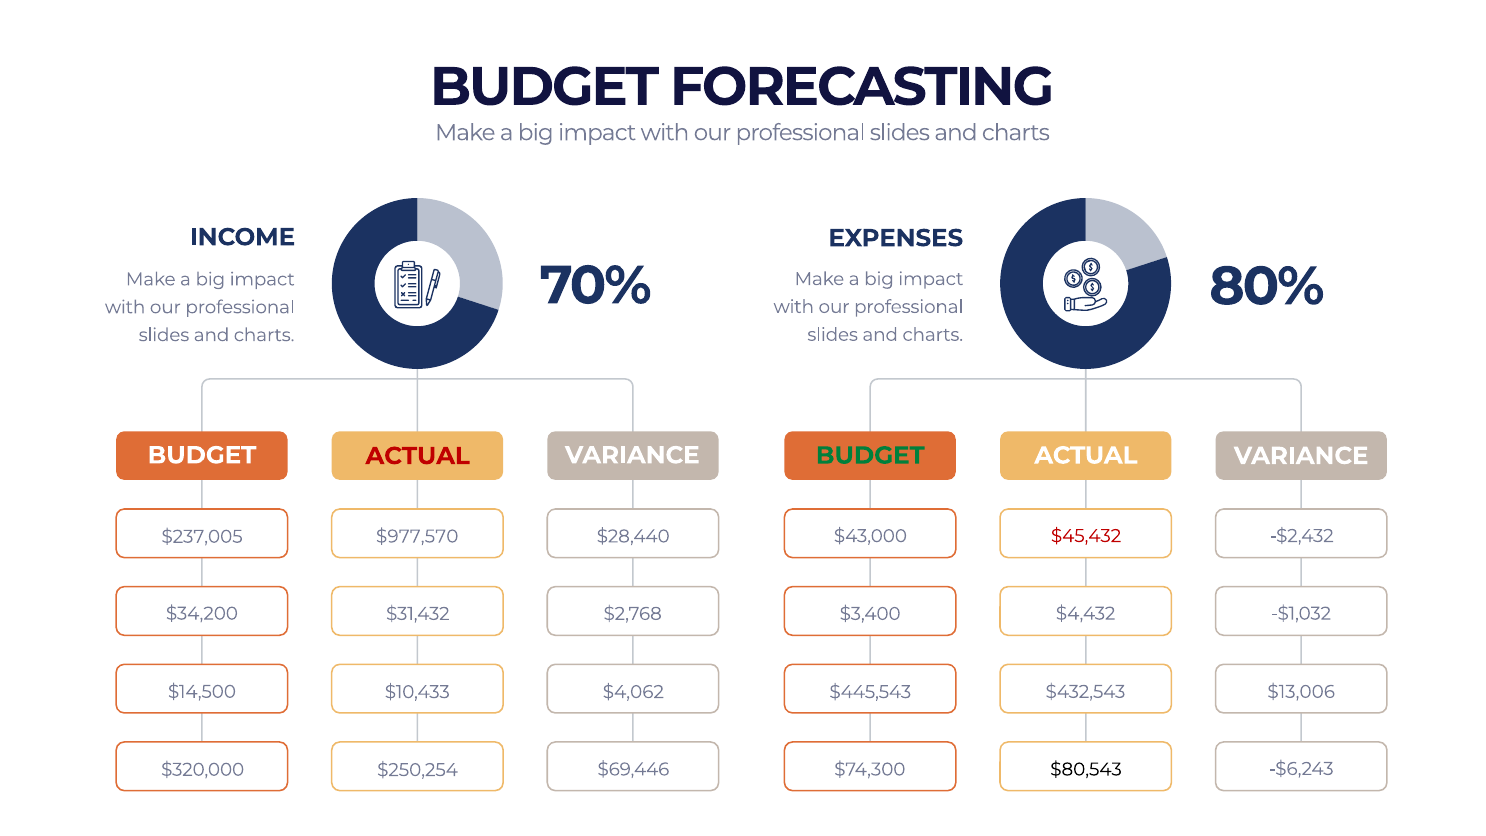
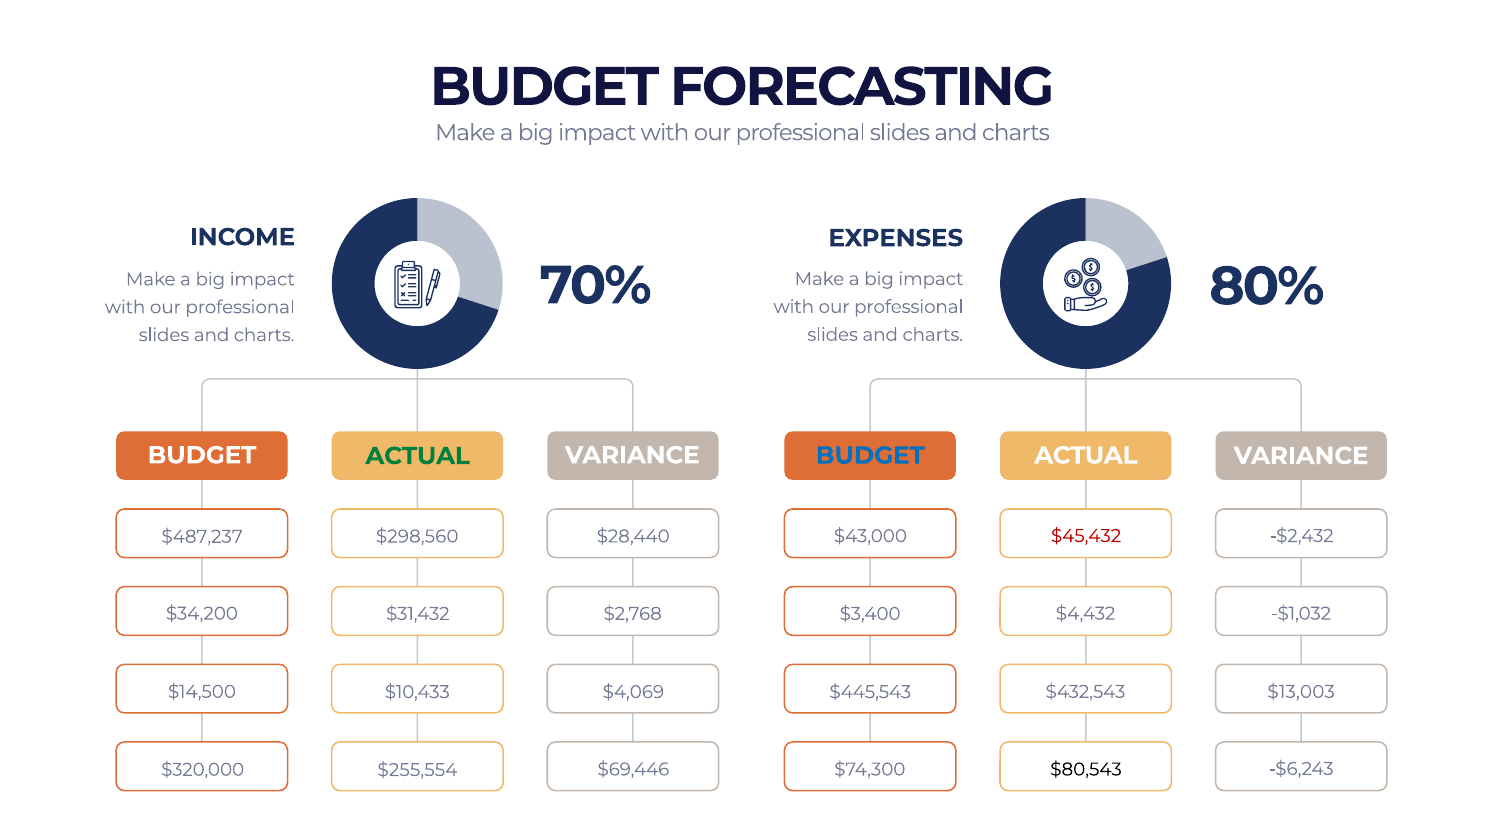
ACTUAL at (418, 456) colour: red -> green
BUDGET at (870, 456) colour: green -> blue
$977,570: $977,570 -> $298,560
$237,005: $237,005 -> $487,237
$13,006: $13,006 -> $13,003
$4,062: $4,062 -> $4,069
$250,254: $250,254 -> $255,554
